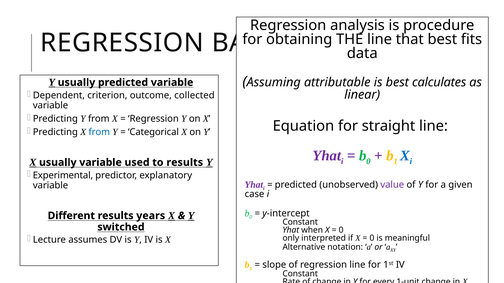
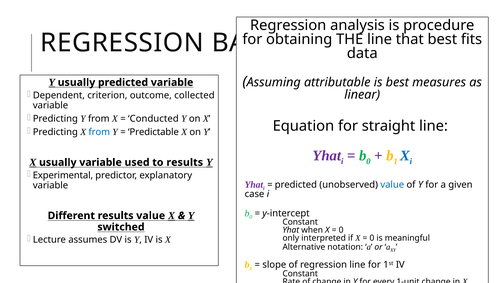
calculates: calculates -> measures
Regression at (153, 119): Regression -> Conducted
Categorical: Categorical -> Predictable
value at (392, 185) colour: purple -> blue
results years: years -> value
